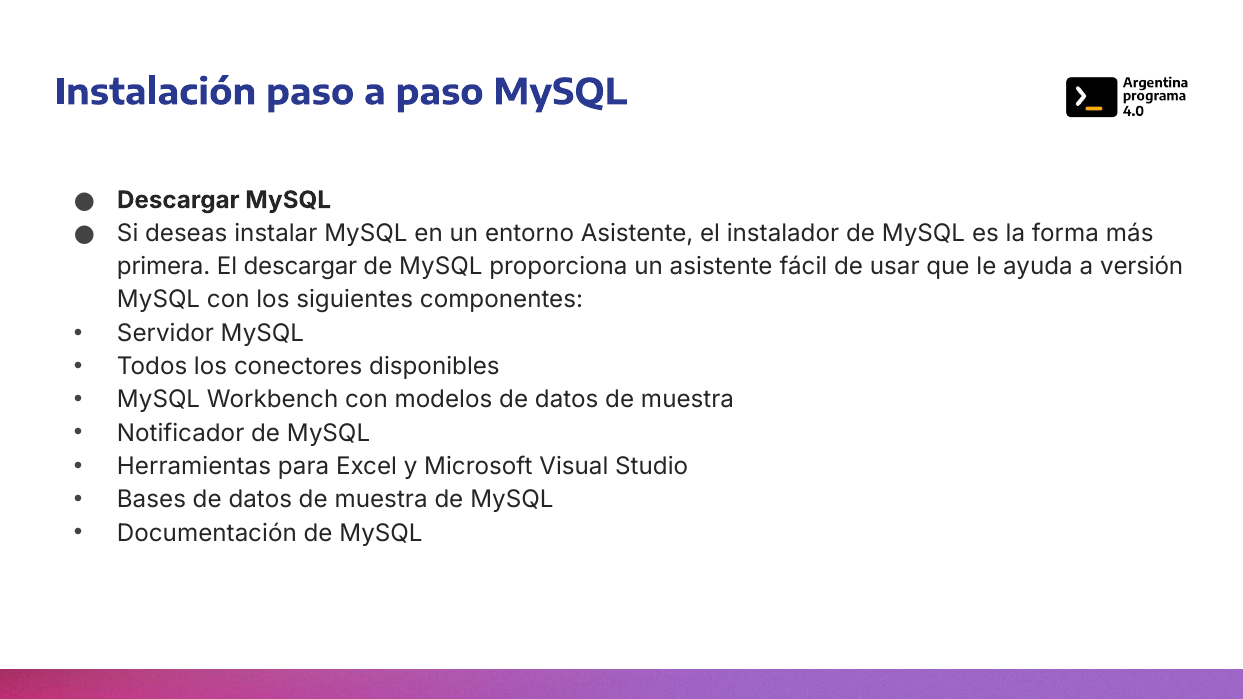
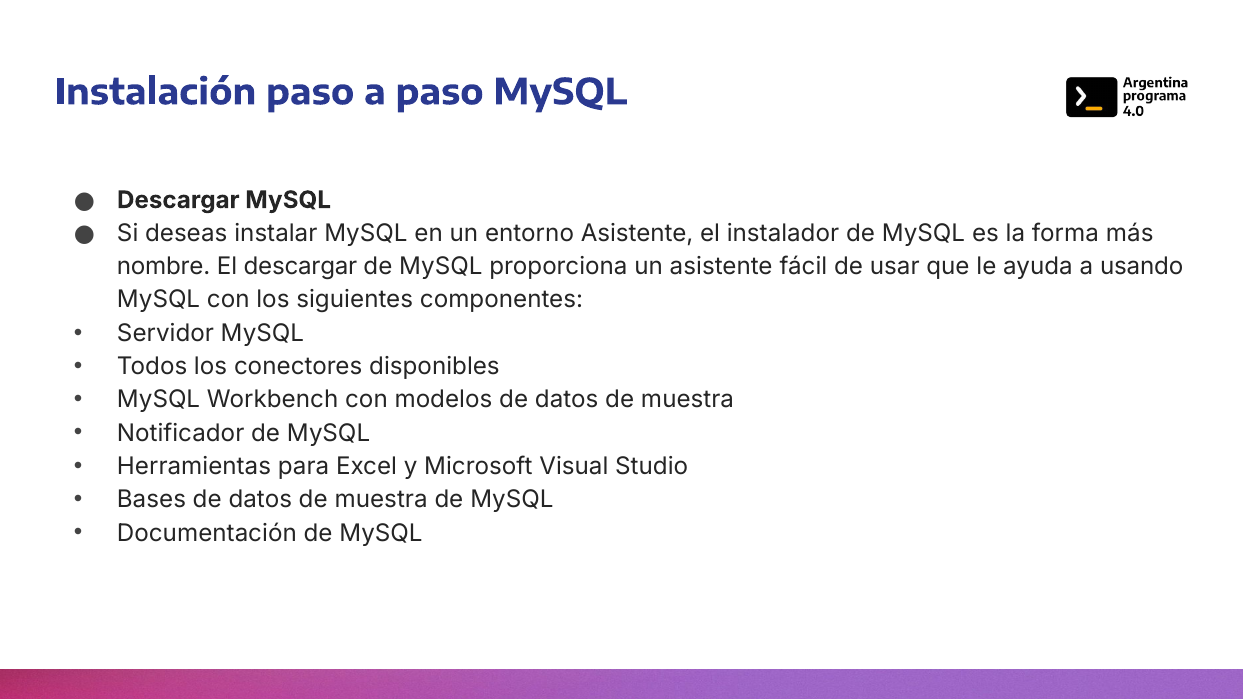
primera: primera -> nombre
versión: versión -> usando
